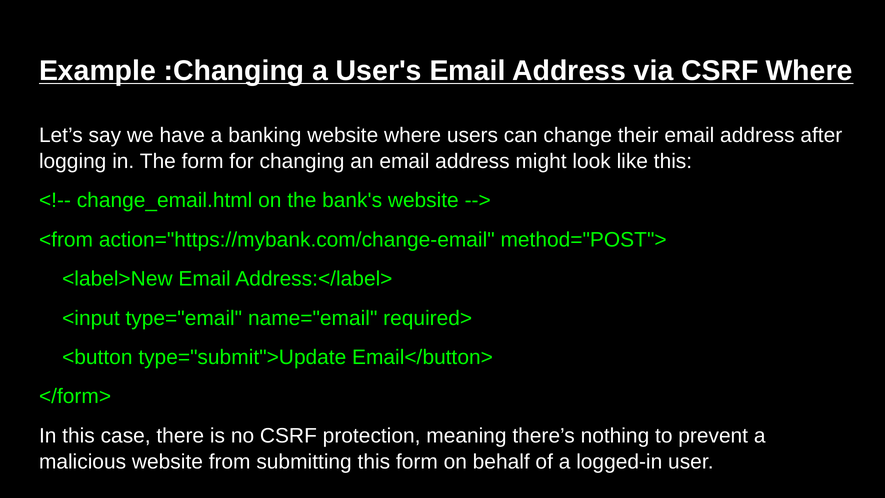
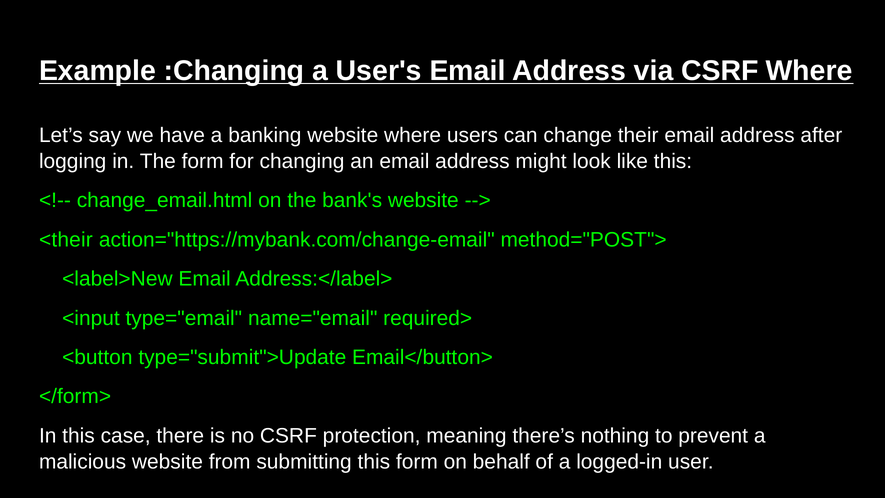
<from: <from -> <their
